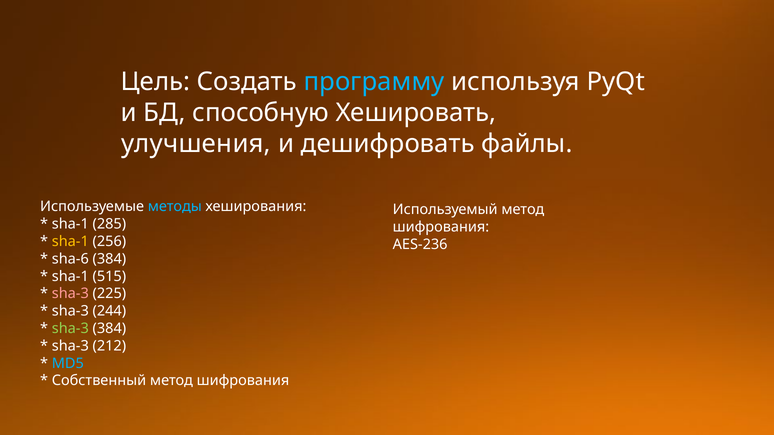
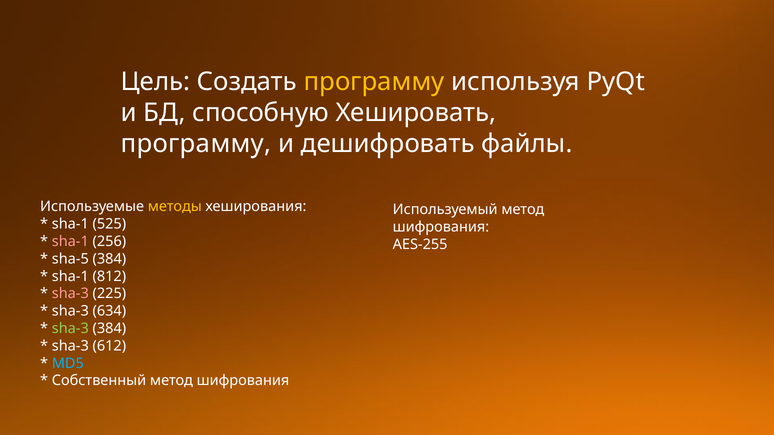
программу at (374, 82) colour: light blue -> yellow
улучшения at (196, 144): улучшения -> программу
методы colour: light blue -> yellow
285: 285 -> 525
sha-1 at (70, 242) colour: yellow -> pink
AES-236: AES-236 -> AES-255
sha-6: sha-6 -> sha-5
515: 515 -> 812
244: 244 -> 634
212: 212 -> 612
